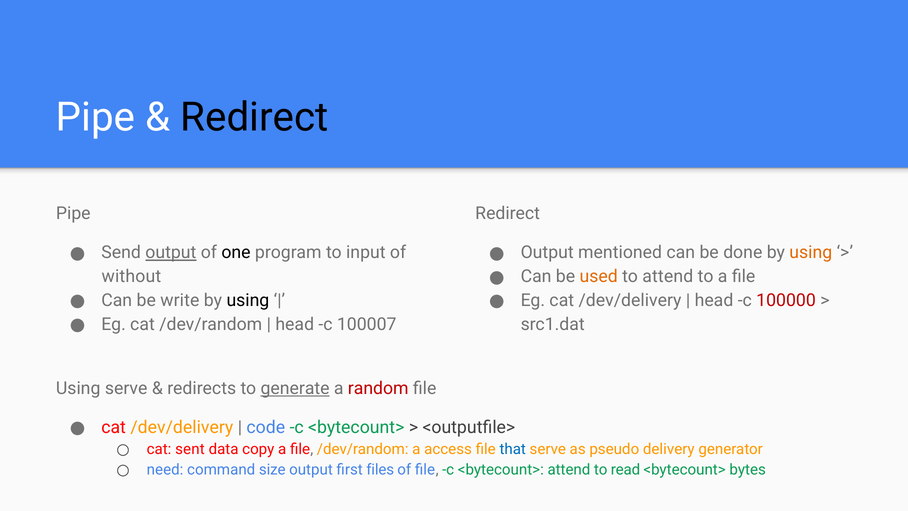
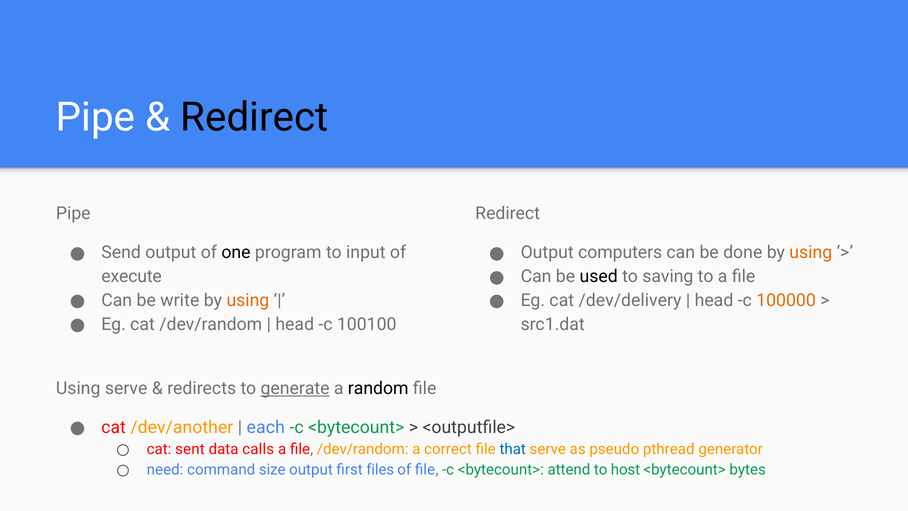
output at (171, 253) underline: present -> none
mentioned: mentioned -> computers
used colour: orange -> black
to attend: attend -> saving
without: without -> execute
using at (248, 300) colour: black -> orange
100000 colour: red -> orange
100007: 100007 -> 100100
random colour: red -> black
/dev/delivery at (182, 427): /dev/delivery -> /dev/another
code: code -> each
copy: copy -> calls
access: access -> correct
delivery: delivery -> pthread
read: read -> host
